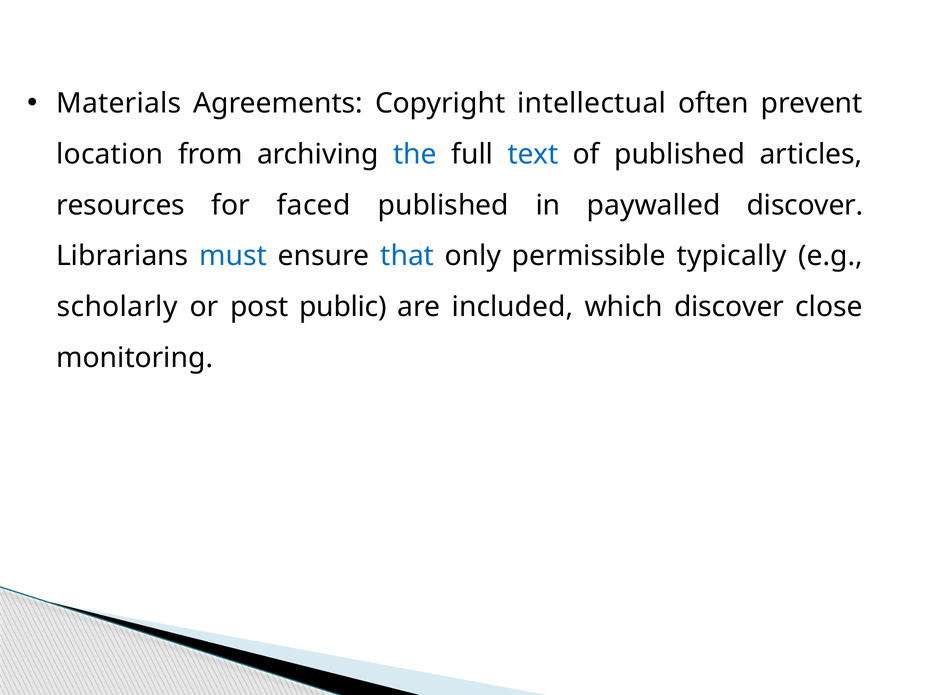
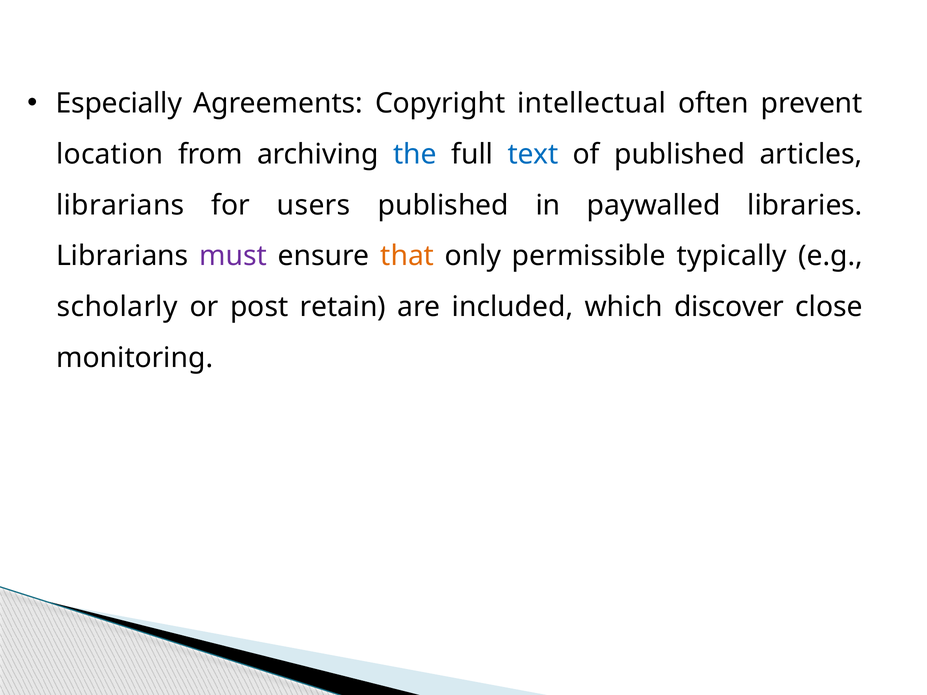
Materials: Materials -> Especially
resources at (121, 205): resources -> librarians
faced: faced -> users
paywalled discover: discover -> libraries
must colour: blue -> purple
that colour: blue -> orange
public: public -> retain
